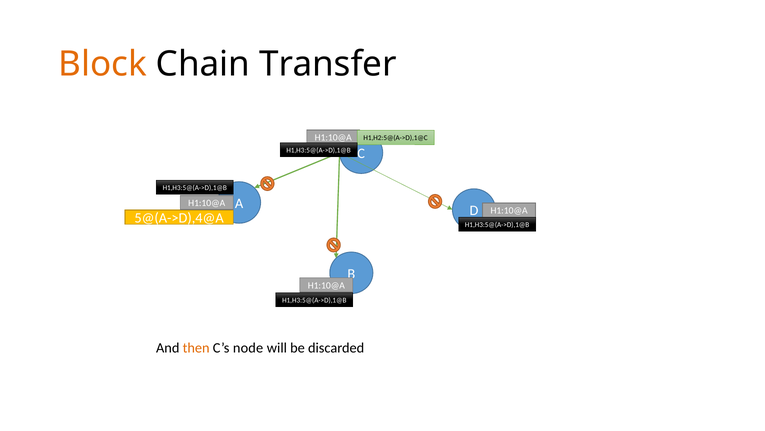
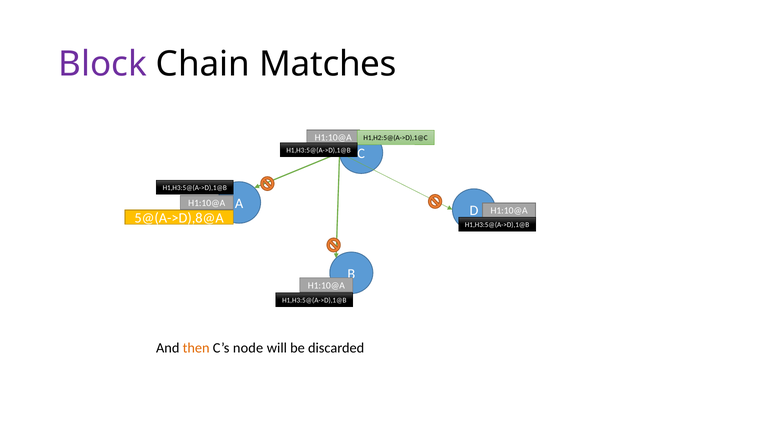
Block colour: orange -> purple
Transfer: Transfer -> Matches
5@(A->D),4@A: 5@(A->D),4@A -> 5@(A->D),8@A
